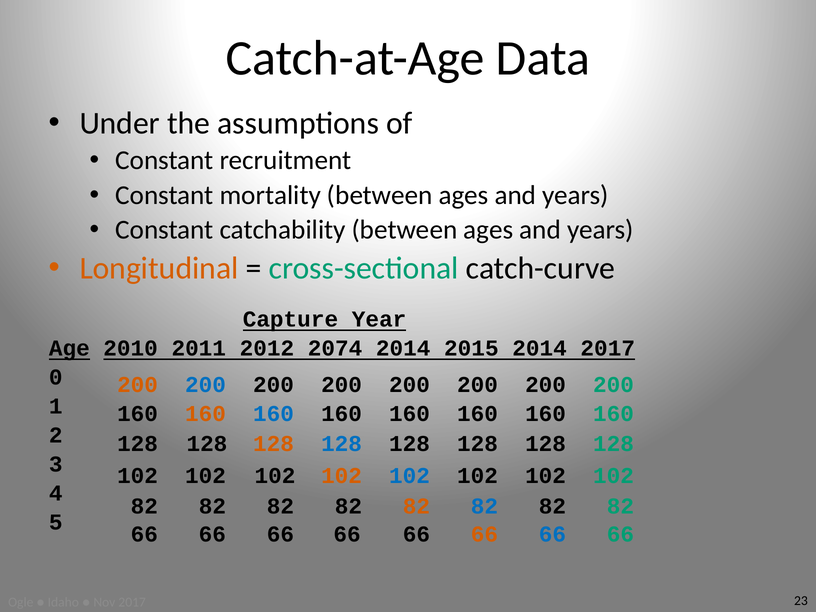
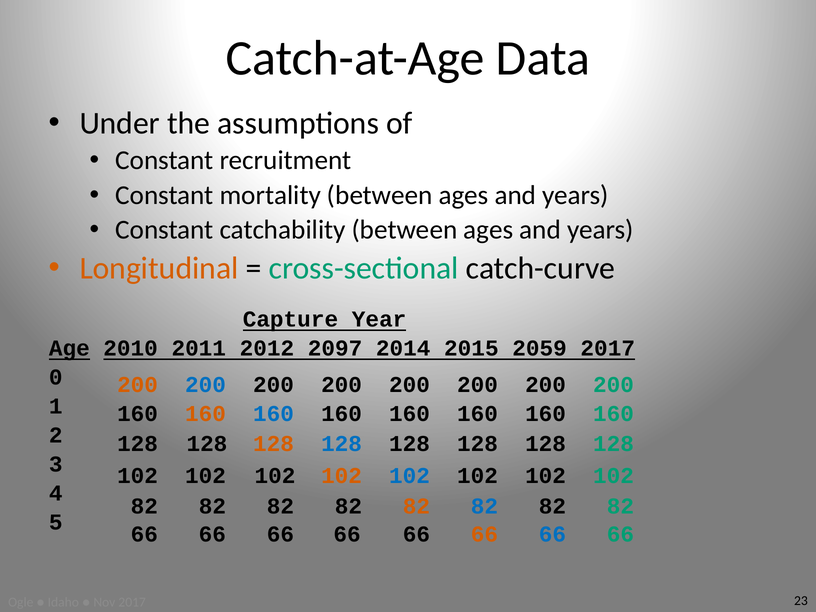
2074: 2074 -> 2097
2015 2014: 2014 -> 2059
